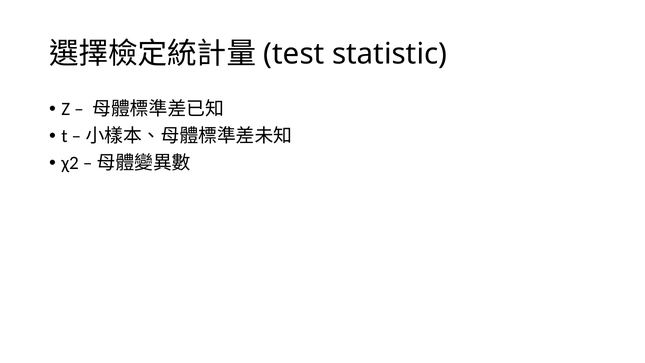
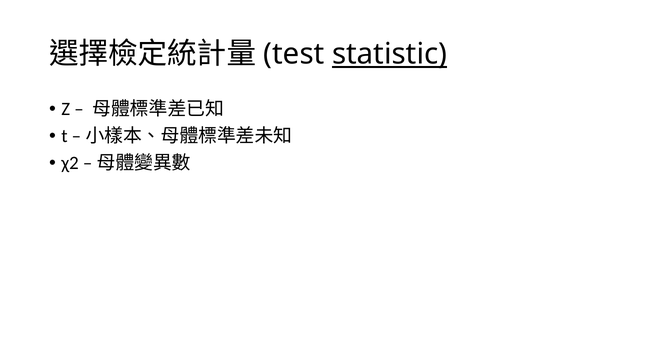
statistic underline: none -> present
